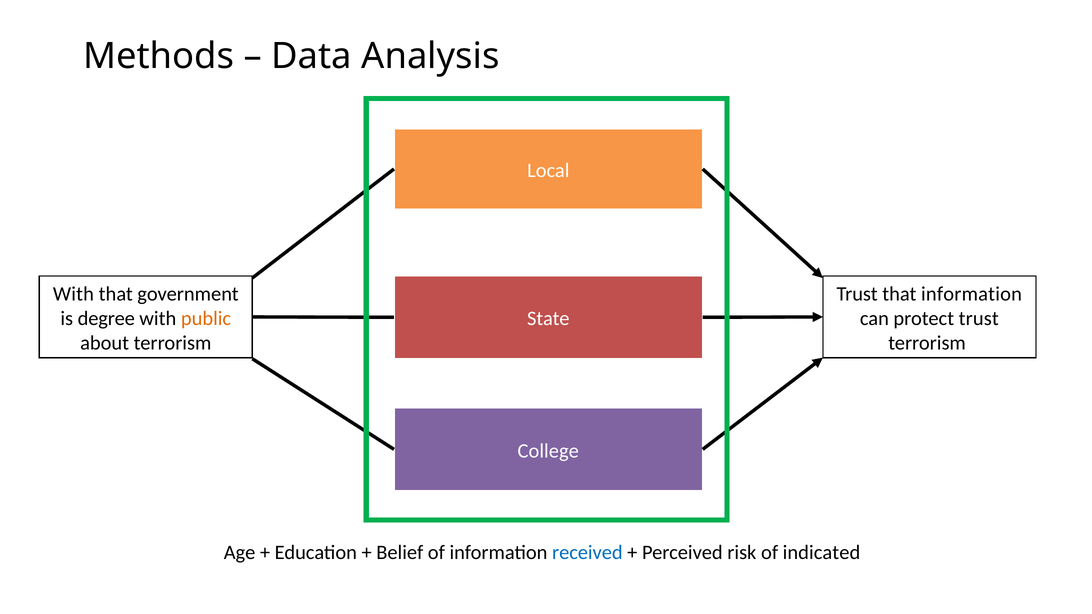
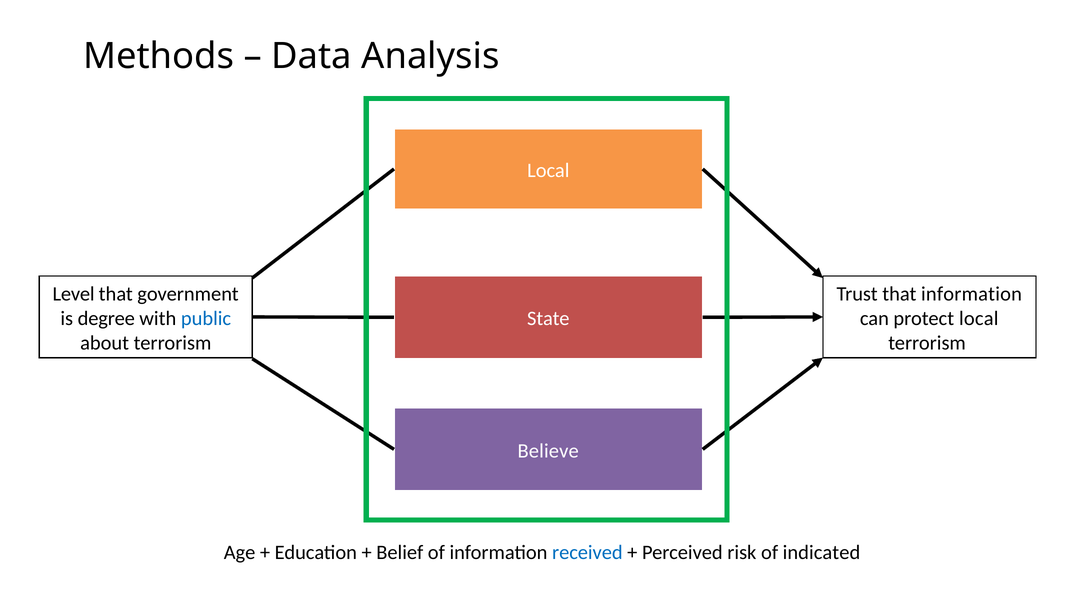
With at (73, 294): With -> Level
public colour: orange -> blue
protect trust: trust -> local
College: College -> Believe
